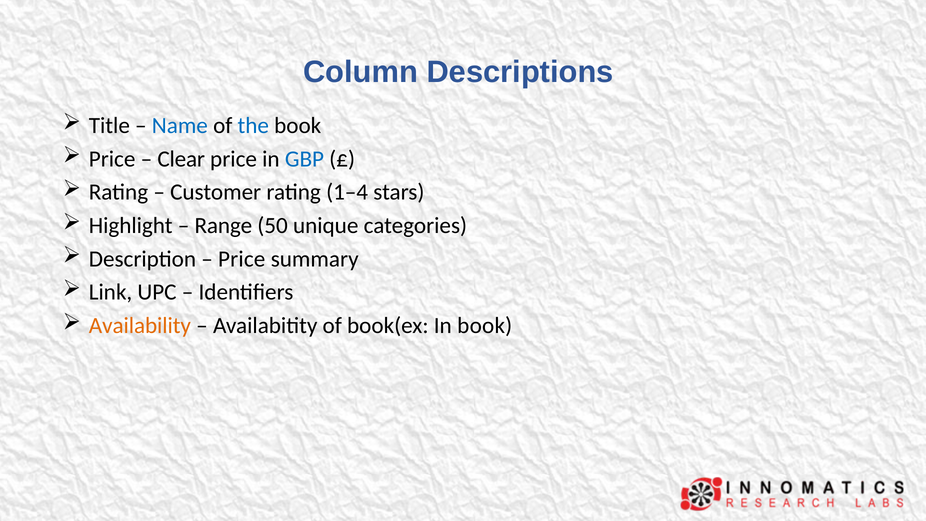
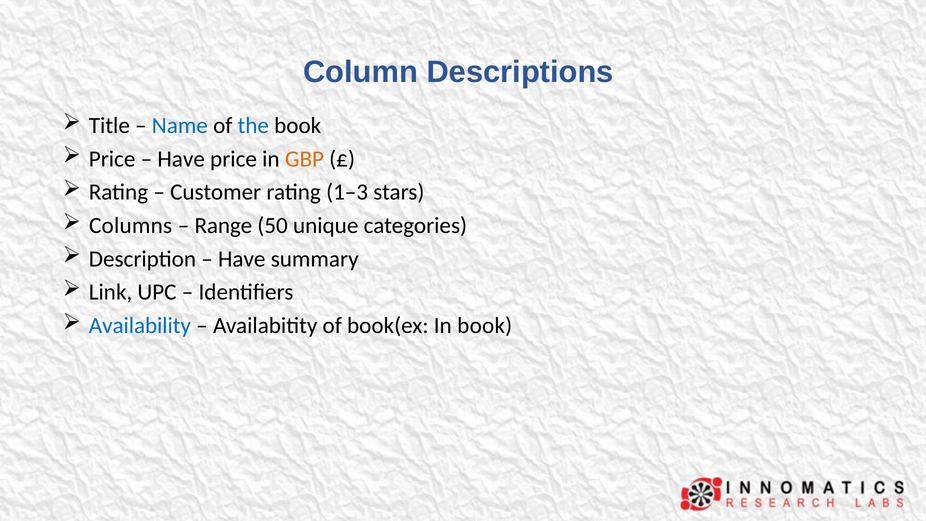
Clear at (181, 159): Clear -> Have
GBP colour: blue -> orange
1–4: 1–4 -> 1–3
Highlight: Highlight -> Columns
Price at (242, 259): Price -> Have
Availability colour: orange -> blue
